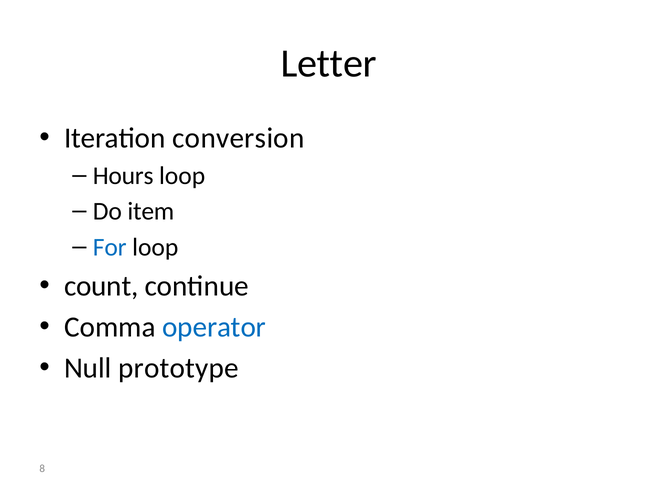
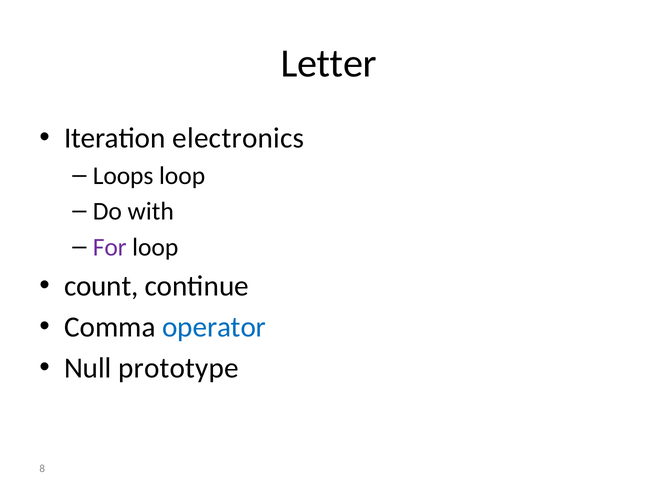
conversion: conversion -> electronics
Hours: Hours -> Loops
item: item -> with
For colour: blue -> purple
